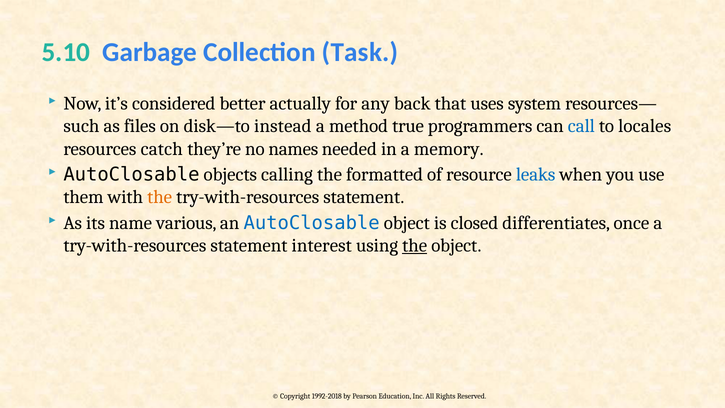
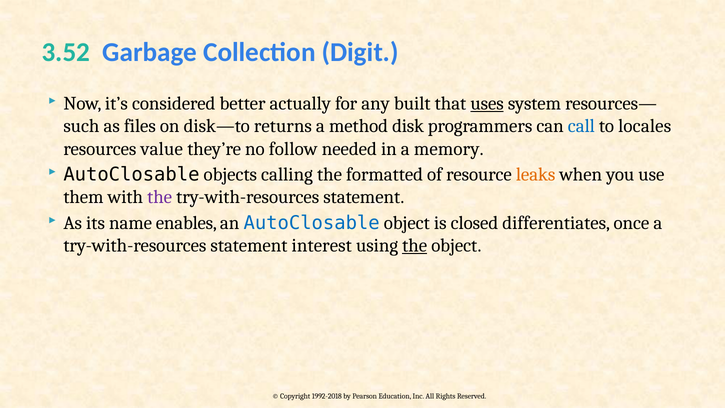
5.10: 5.10 -> 3.52
Task: Task -> Digit
back: back -> built
uses underline: none -> present
instead: instead -> returns
true: true -> disk
catch: catch -> value
names: names -> follow
leaks colour: blue -> orange
the at (160, 197) colour: orange -> purple
various: various -> enables
